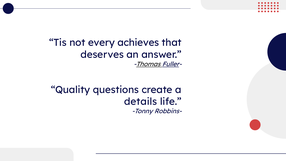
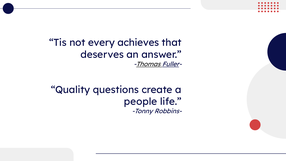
details: details -> people
